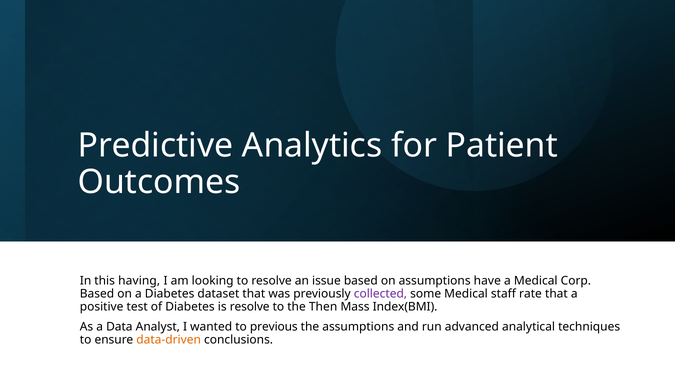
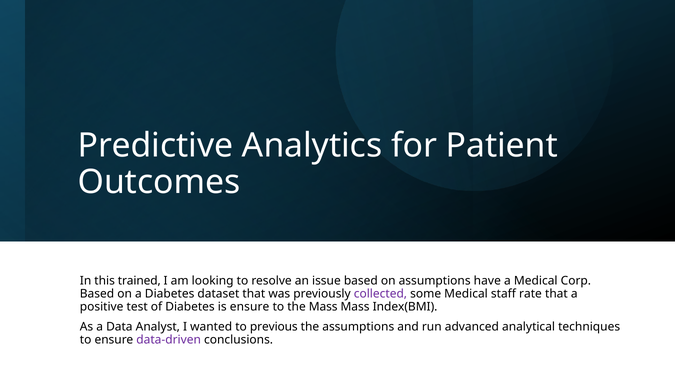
having: having -> trained
is resolve: resolve -> ensure
the Then: Then -> Mass
data-driven colour: orange -> purple
